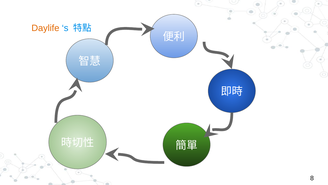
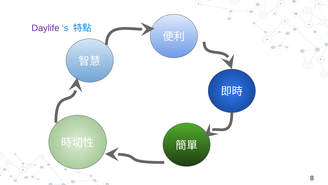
Daylife colour: orange -> purple
